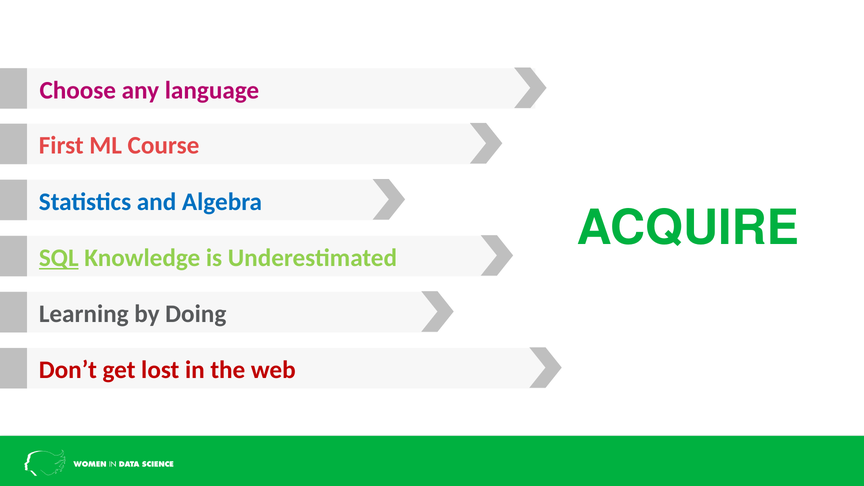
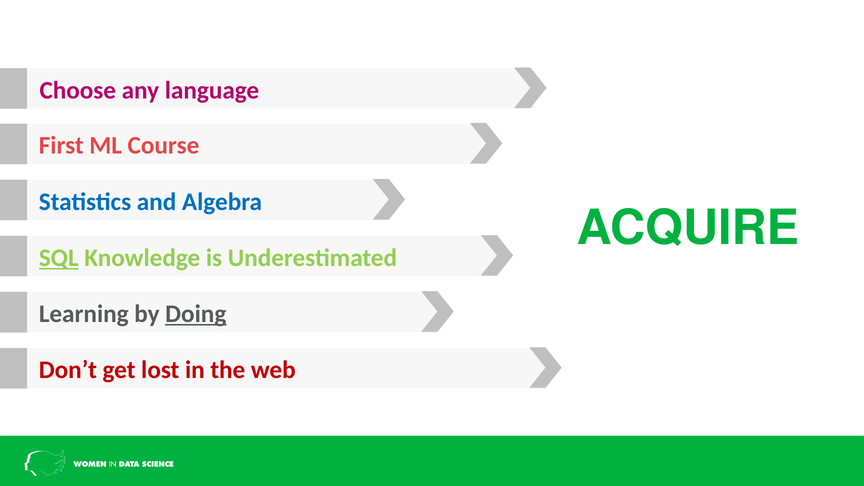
Doing underline: none -> present
